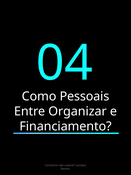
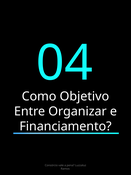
Pessoais: Pessoais -> Objetivo
